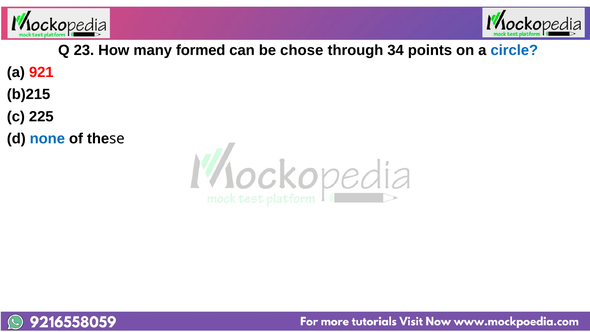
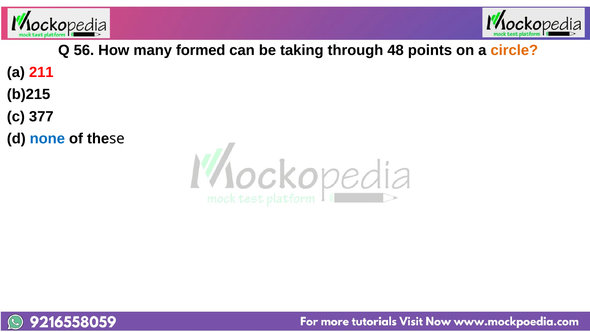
23: 23 -> 56
chose: chose -> taking
34: 34 -> 48
circle colour: blue -> orange
921: 921 -> 211
225: 225 -> 377
